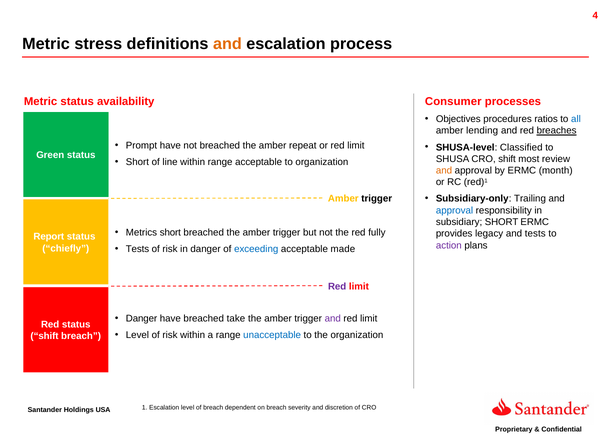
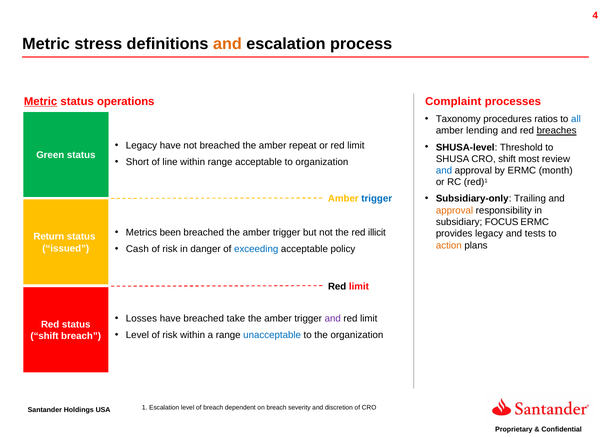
Metric at (41, 101) underline: none -> present
availability: availability -> operations
Consumer: Consumer -> Complaint
Objectives: Objectives -> Taxonomy
Prompt at (141, 145): Prompt -> Legacy
Classified: Classified -> Threshold
and at (444, 171) colour: orange -> blue
trigger at (377, 199) colour: black -> blue
approval at (454, 210) colour: blue -> orange
subsidiary SHORT: SHORT -> FOCUS
Metrics short: short -> been
fully: fully -> illicit
Report: Report -> Return
action colour: purple -> orange
chiefly: chiefly -> issued
Tests at (137, 249): Tests -> Cash
made: made -> policy
Red at (337, 286) colour: purple -> black
Danger at (142, 319): Danger -> Losses
